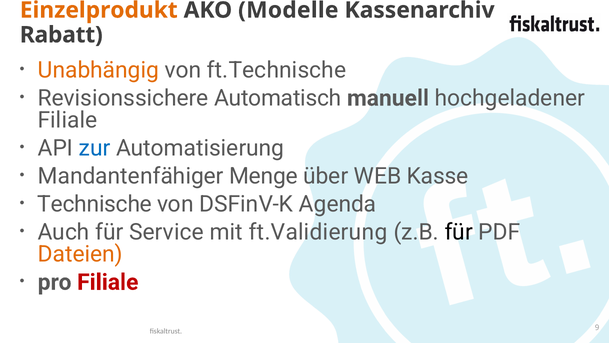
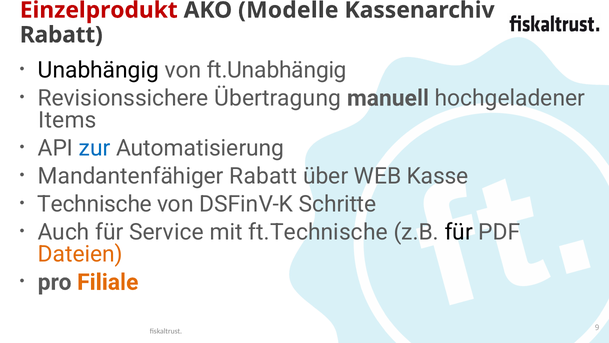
Einzelprodukt colour: orange -> red
Unabhängig colour: orange -> black
ft.Technische: ft.Technische -> ft.Unabhängig
Automatisch: Automatisch -> Übertragung
Filiale at (67, 120): Filiale -> Items
Mandantenfähiger Menge: Menge -> Rabatt
Agenda: Agenda -> Schritte
ft.Validierung: ft.Validierung -> ft.Technische
Filiale at (108, 282) colour: red -> orange
